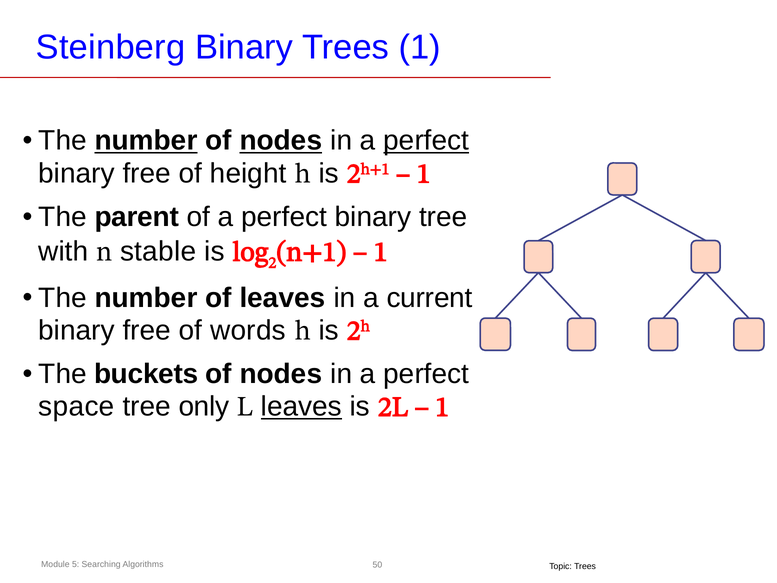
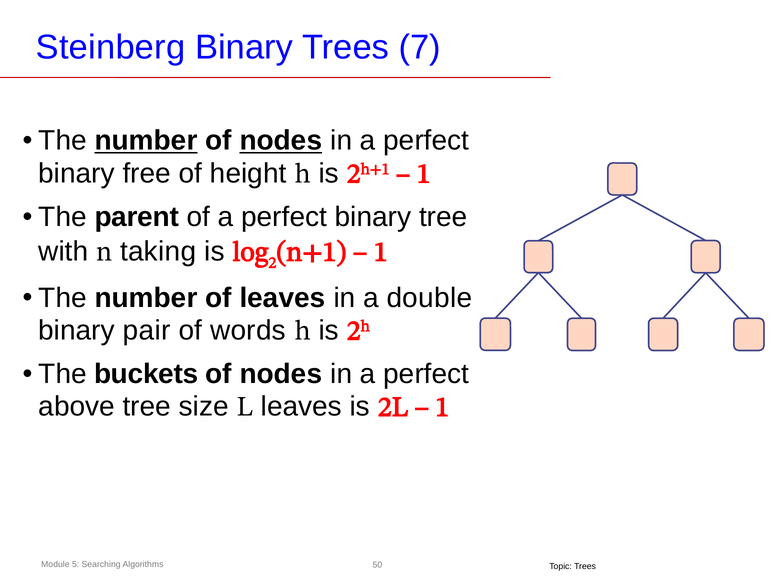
Trees 1: 1 -> 7
perfect at (426, 141) underline: present -> none
stable: stable -> taking
current: current -> double
free at (147, 330): free -> pair
space: space -> above
only: only -> size
leaves at (301, 406) underline: present -> none
